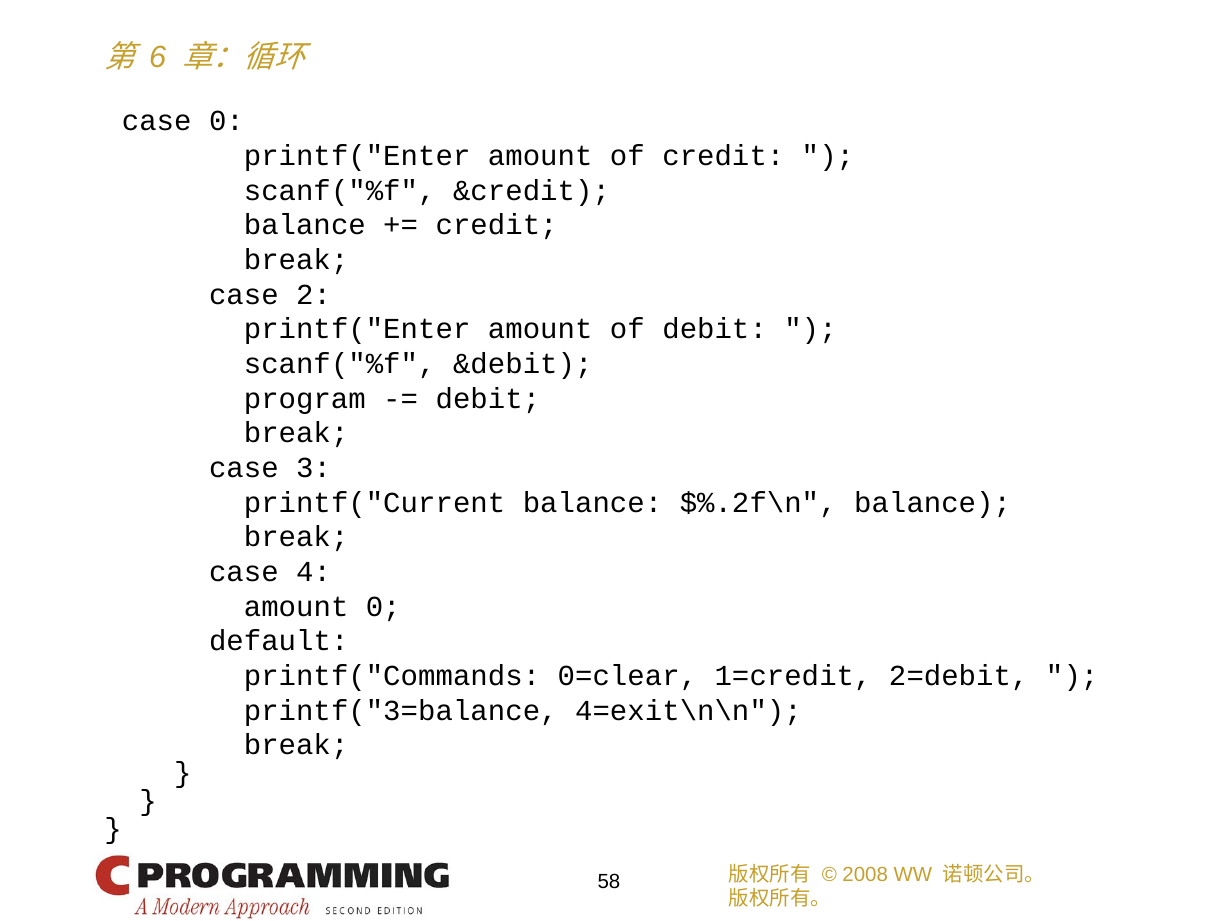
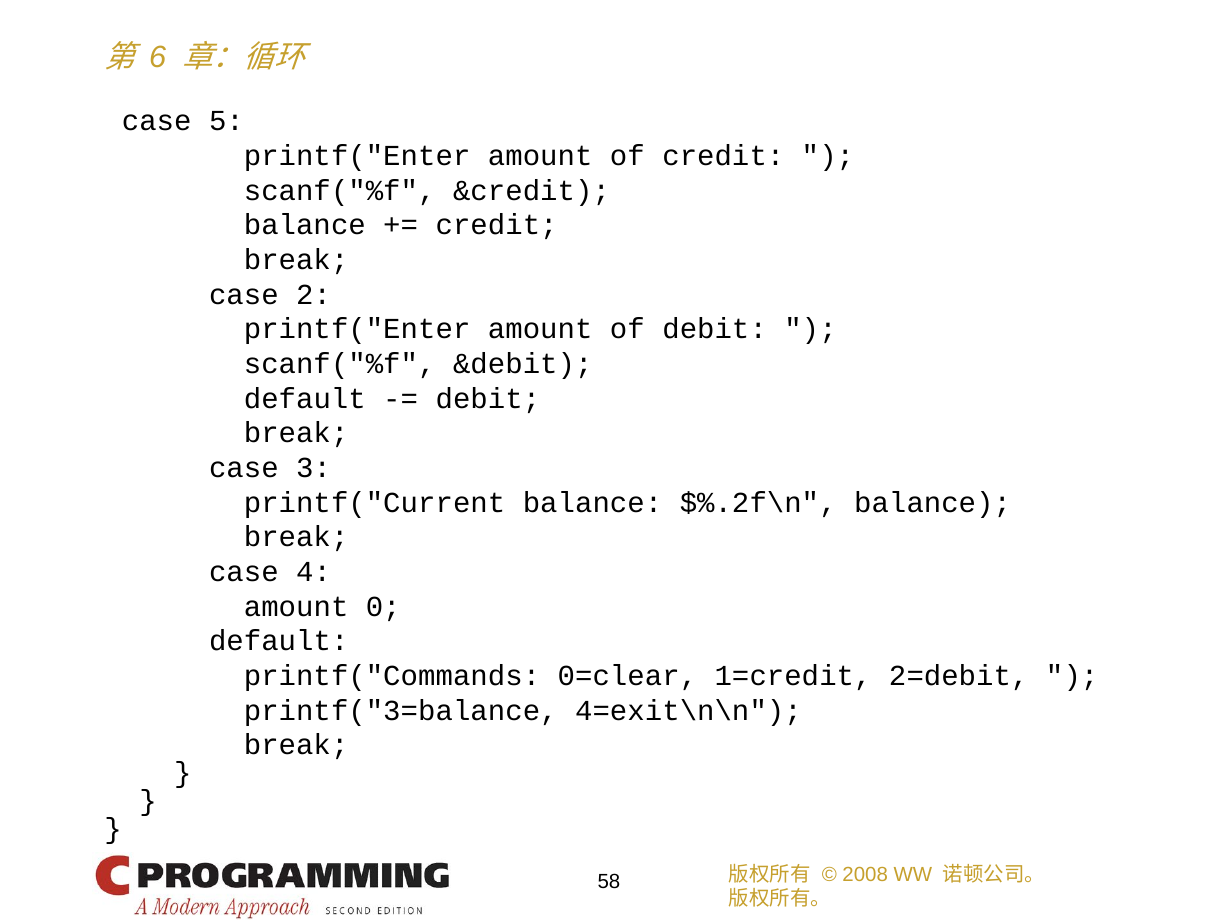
case 0: 0 -> 5
program at (305, 399): program -> default
